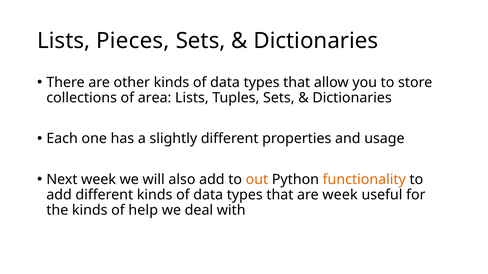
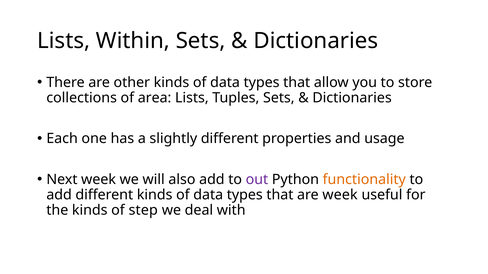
Pieces: Pieces -> Within
out colour: orange -> purple
help: help -> step
